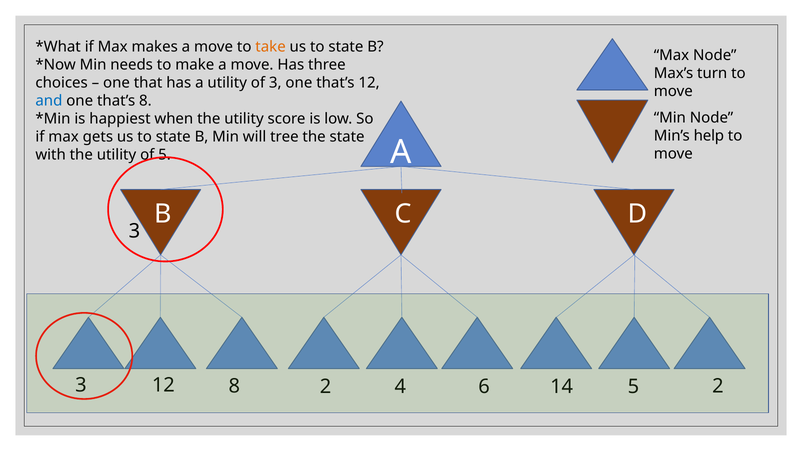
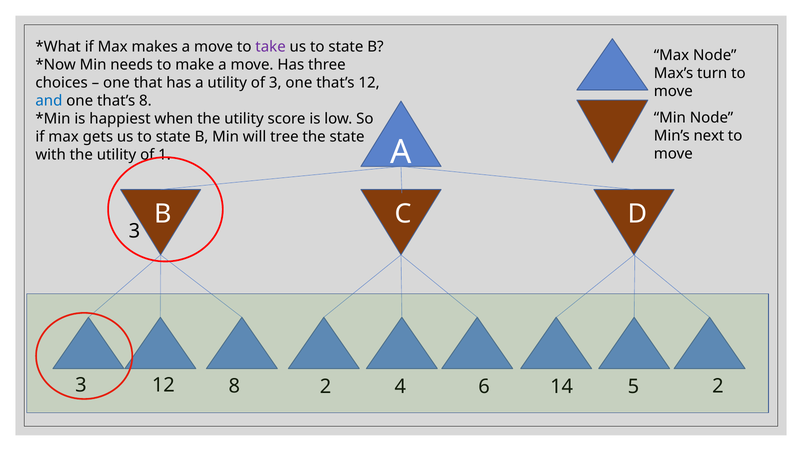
take colour: orange -> purple
help: help -> next
of 5: 5 -> 1
